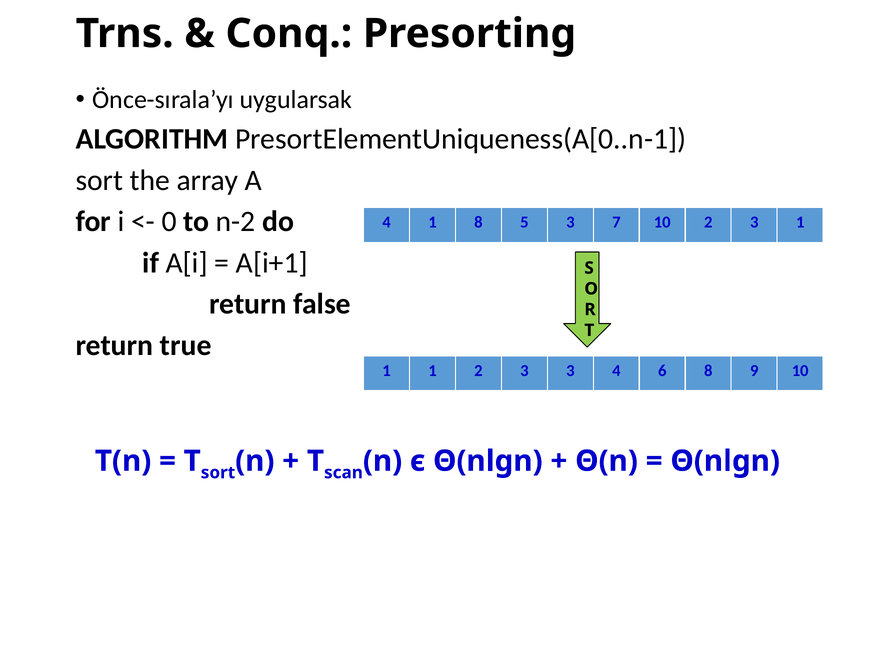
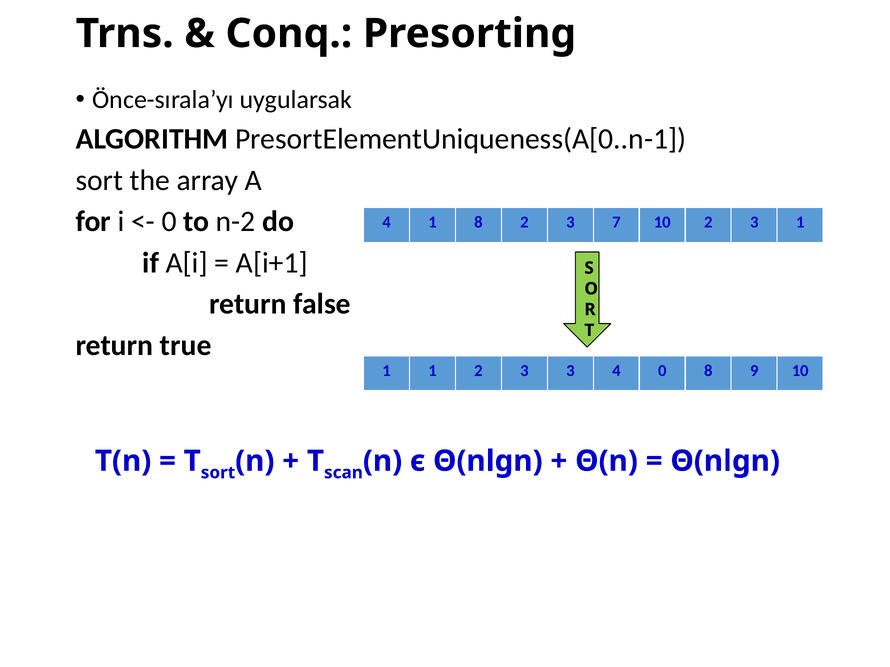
8 5: 5 -> 2
4 6: 6 -> 0
